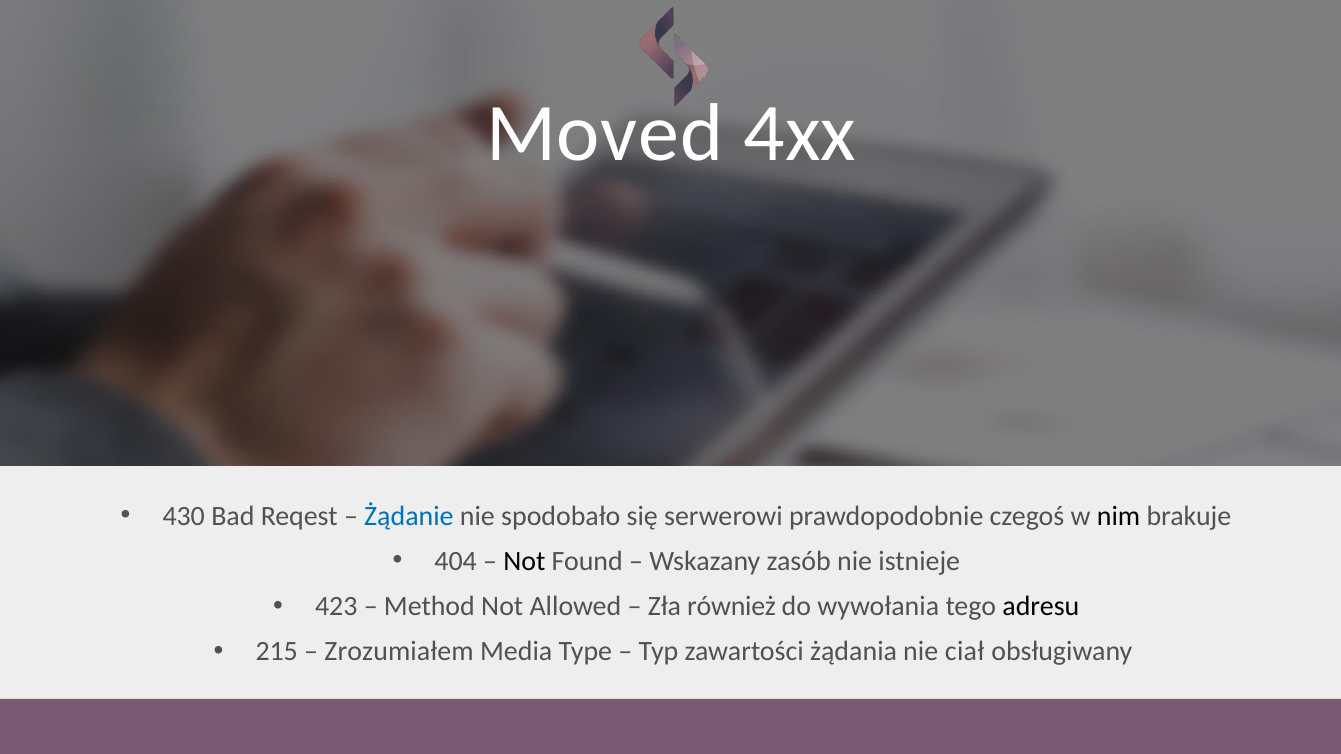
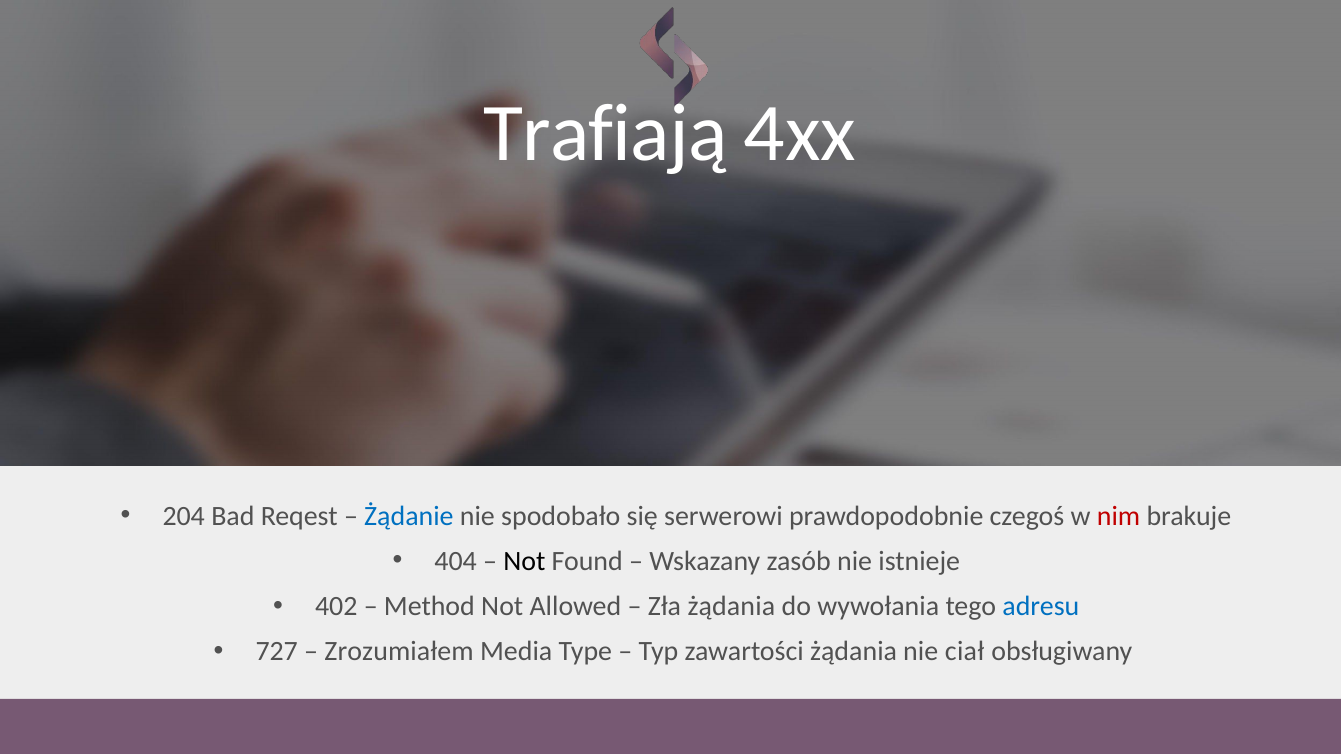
Moved: Moved -> Trafiają
430: 430 -> 204
nim colour: black -> red
423: 423 -> 402
Zła również: również -> żądania
adresu colour: black -> blue
215: 215 -> 727
